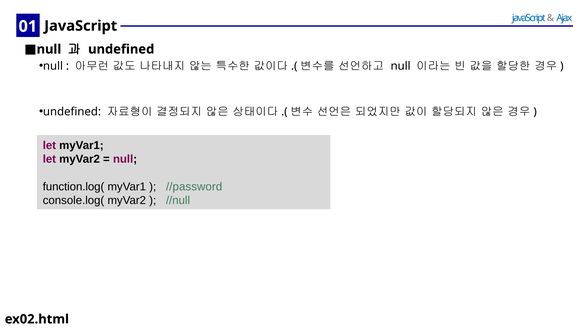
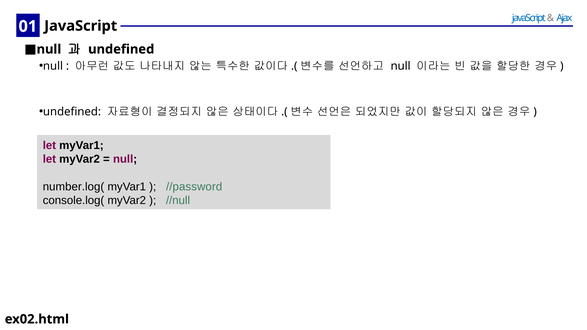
function.log(: function.log( -> number.log(
